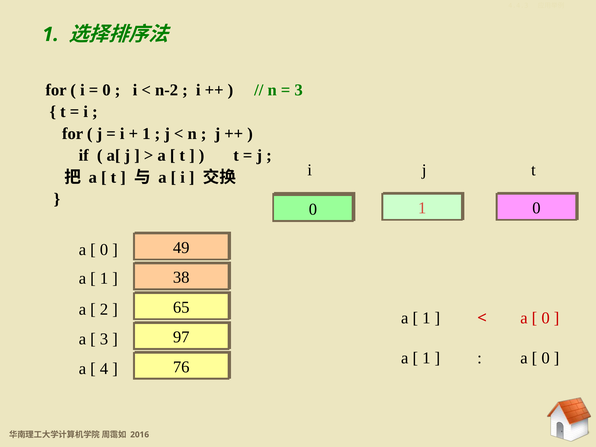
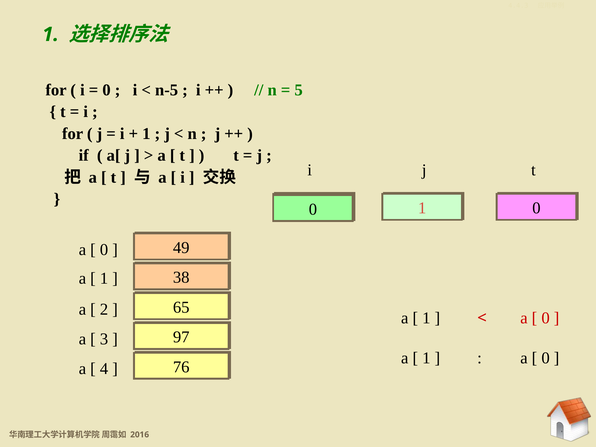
n-2: n-2 -> n-5
3 at (299, 90): 3 -> 5
